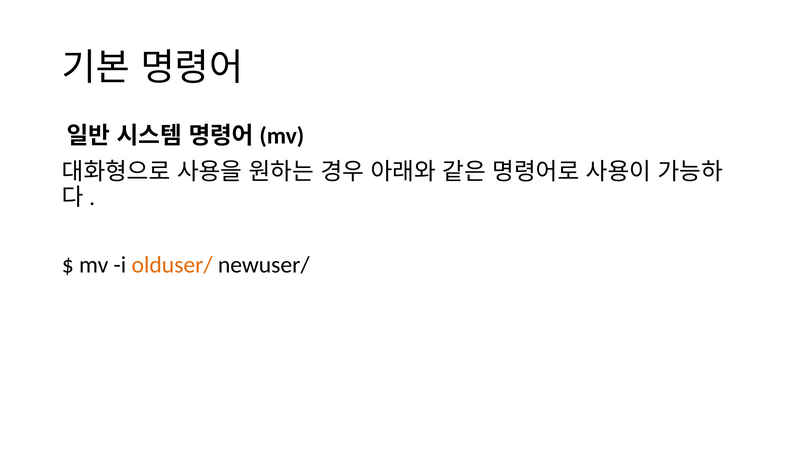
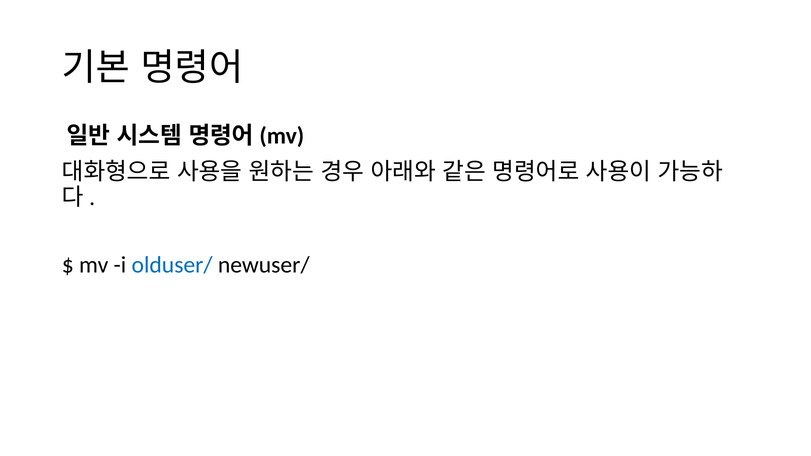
olduser/ colour: orange -> blue
